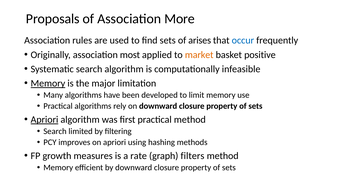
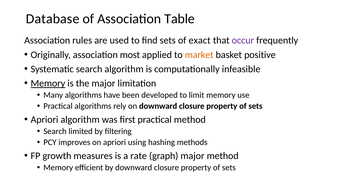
Proposals: Proposals -> Database
More: More -> Table
arises: arises -> exact
occur colour: blue -> purple
Apriori at (44, 119) underline: present -> none
graph filters: filters -> major
